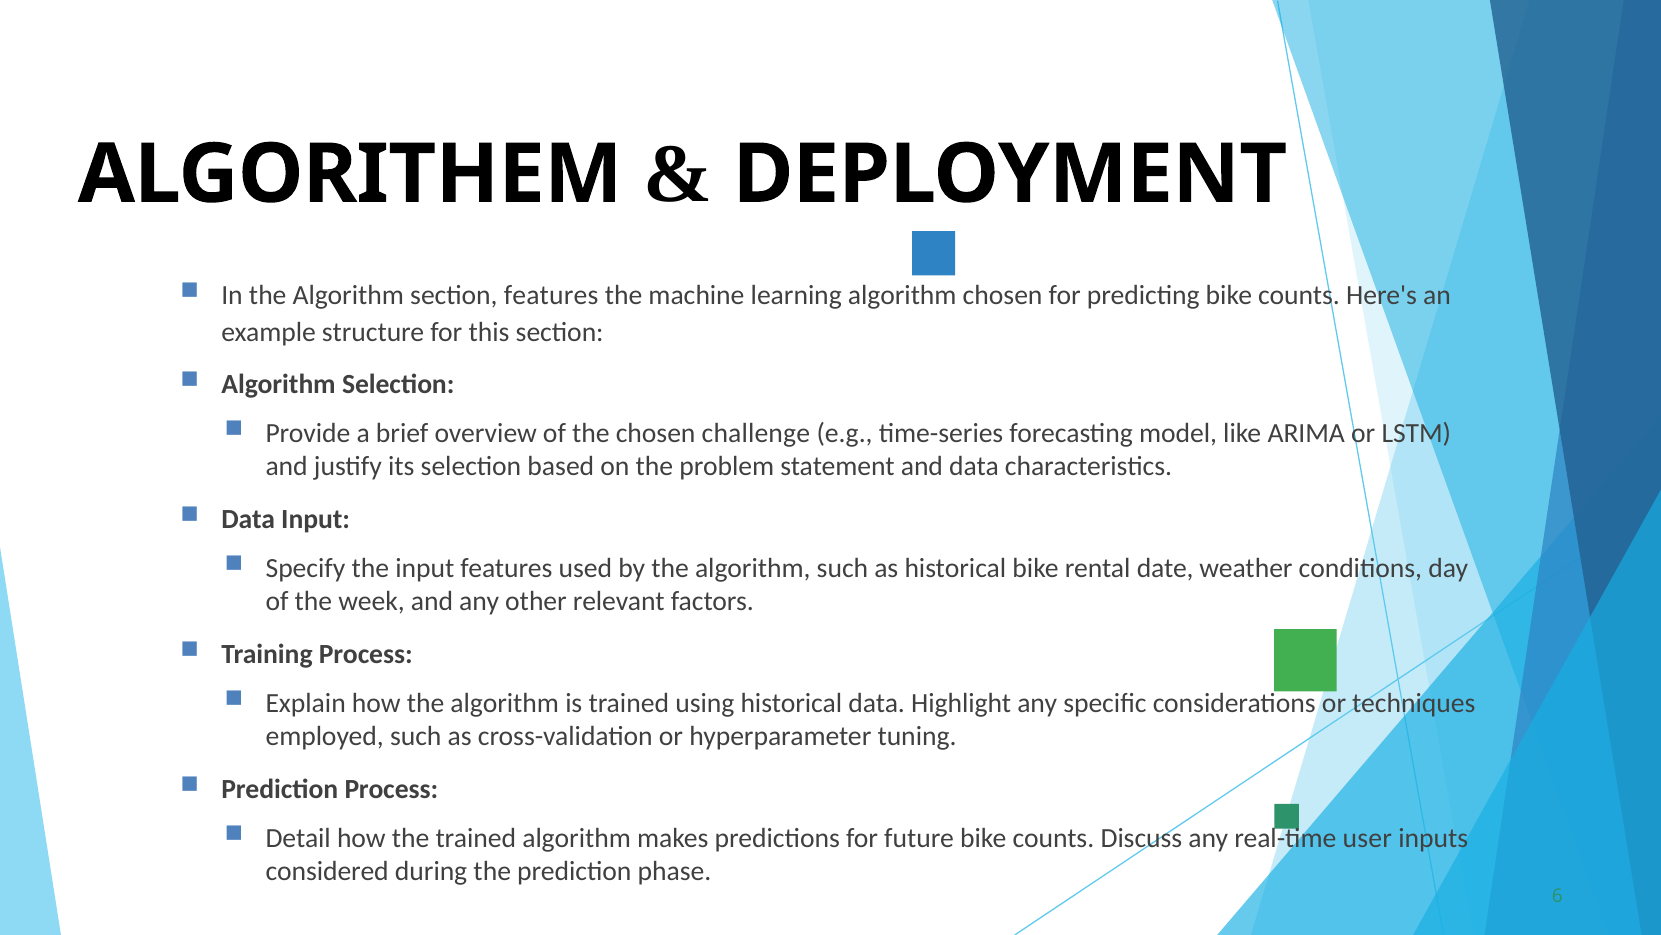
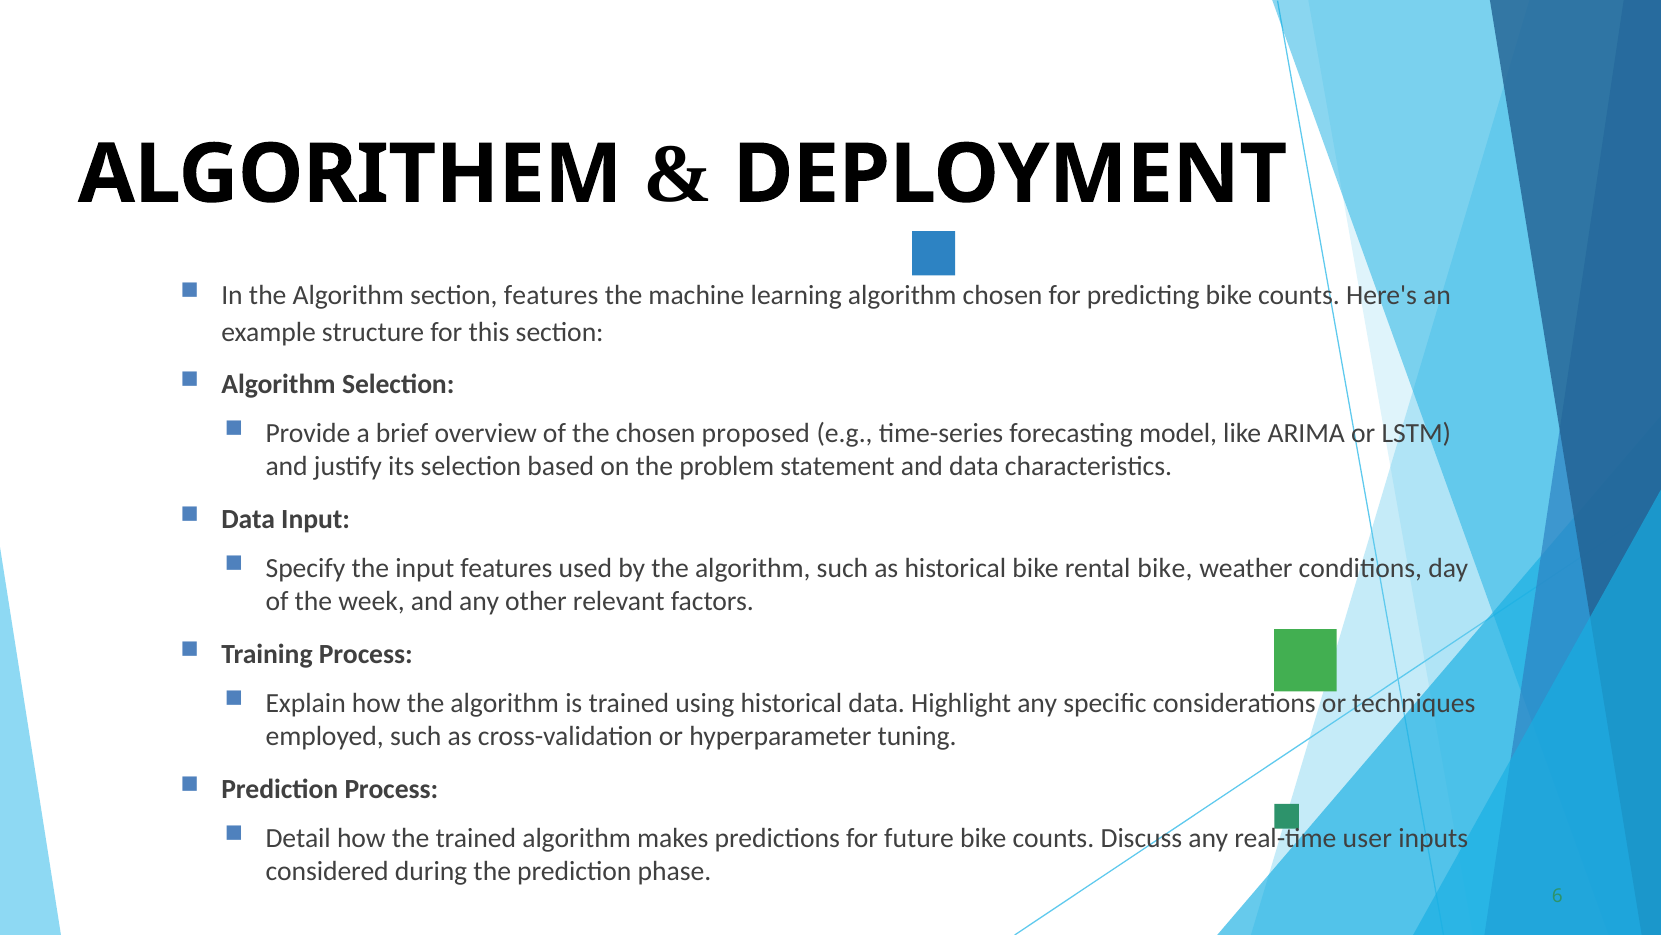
challenge: challenge -> proposed
rental date: date -> bike
